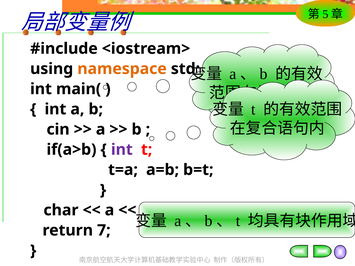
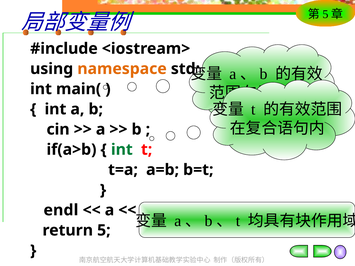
int at (122, 150) colour: purple -> green
char: char -> endl
7: 7 -> 5
